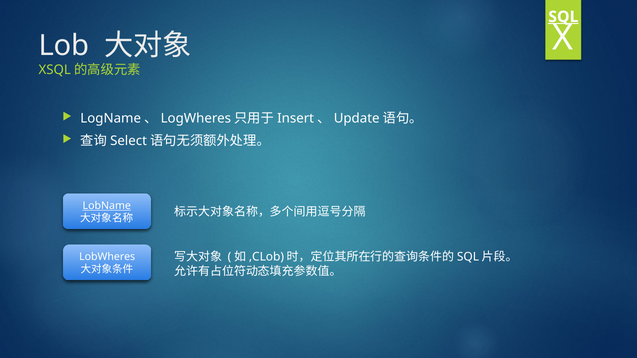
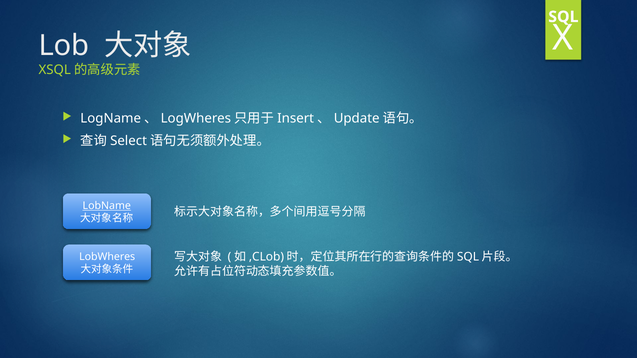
SQL underline: present -> none
